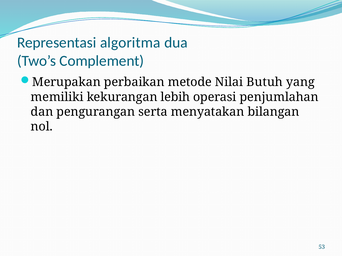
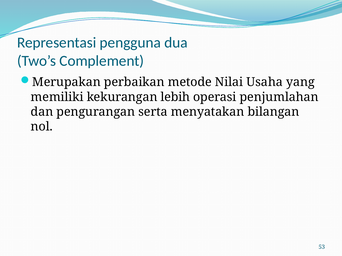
algoritma: algoritma -> pengguna
Butuh: Butuh -> Usaha
